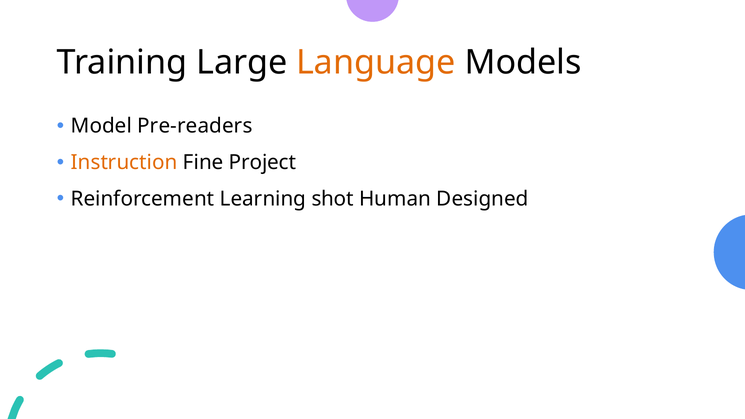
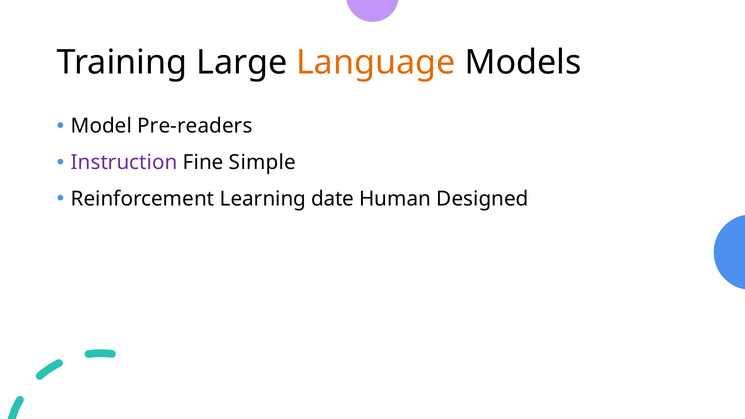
Instruction colour: orange -> purple
Project: Project -> Simple
shot: shot -> date
